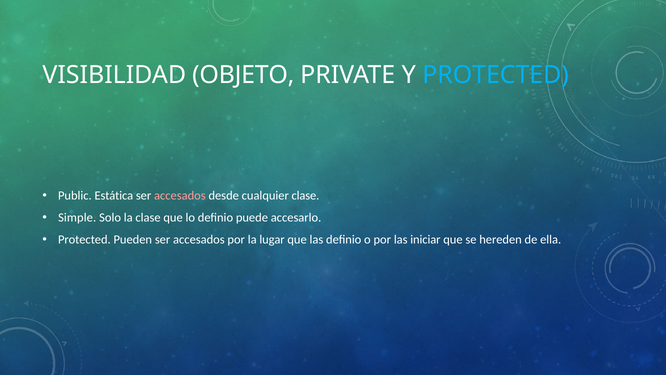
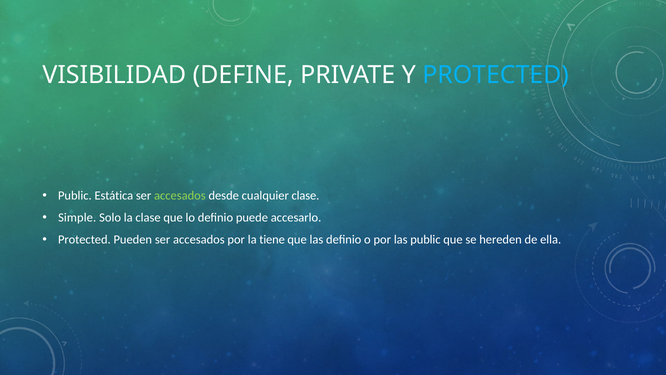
OBJETO: OBJETO -> DEFINE
accesados at (180, 196) colour: pink -> light green
lugar: lugar -> tiene
las iniciar: iniciar -> public
